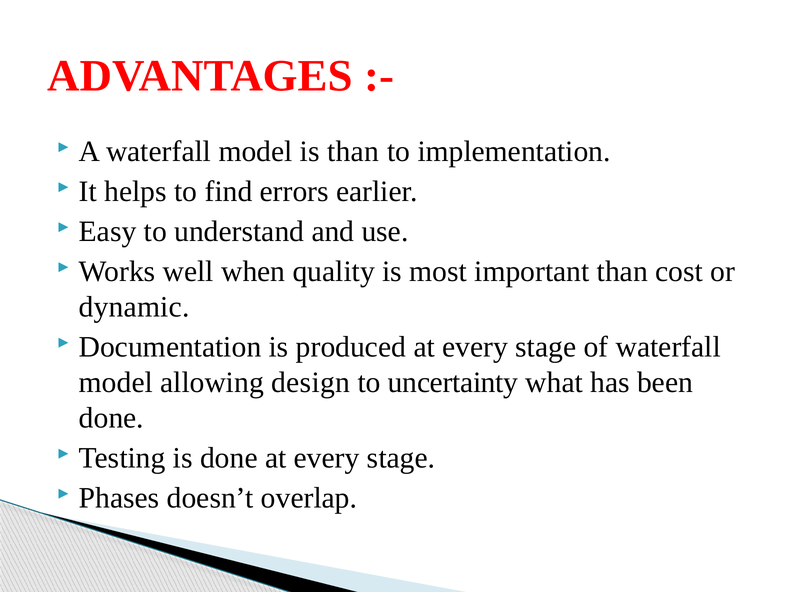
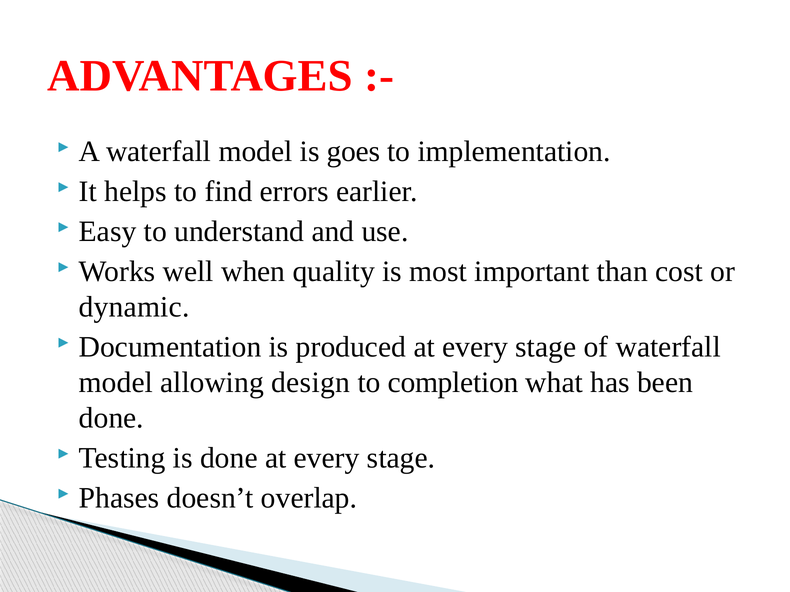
is than: than -> goes
uncertainty: uncertainty -> completion
